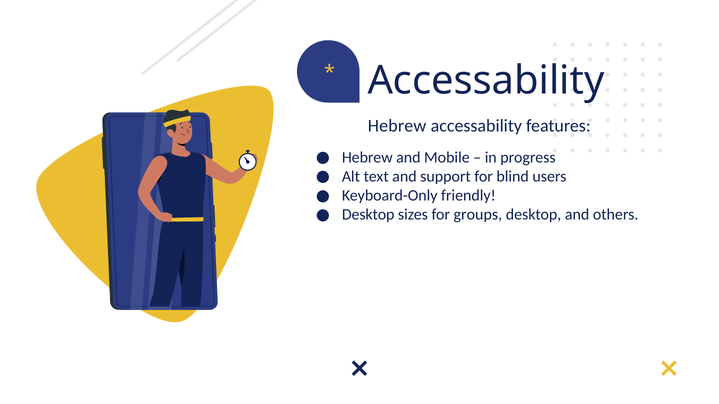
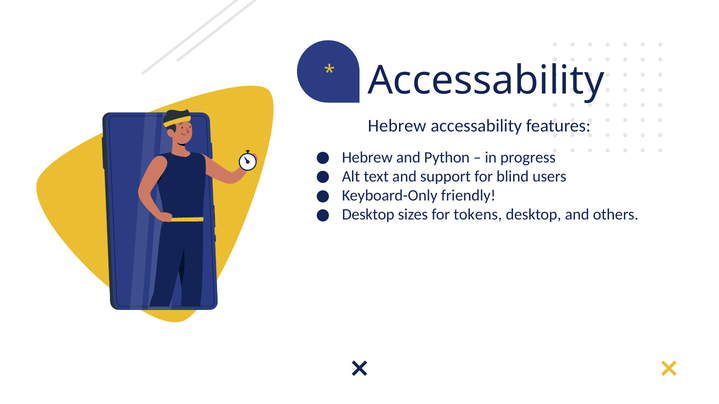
Mobile: Mobile -> Python
groups: groups -> tokens
